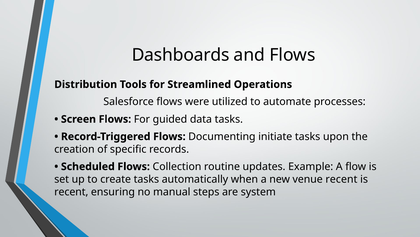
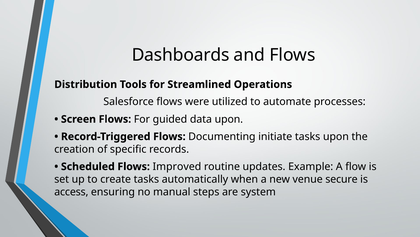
data tasks: tasks -> upon
Collection: Collection -> Improved
venue recent: recent -> secure
recent at (71, 191): recent -> access
